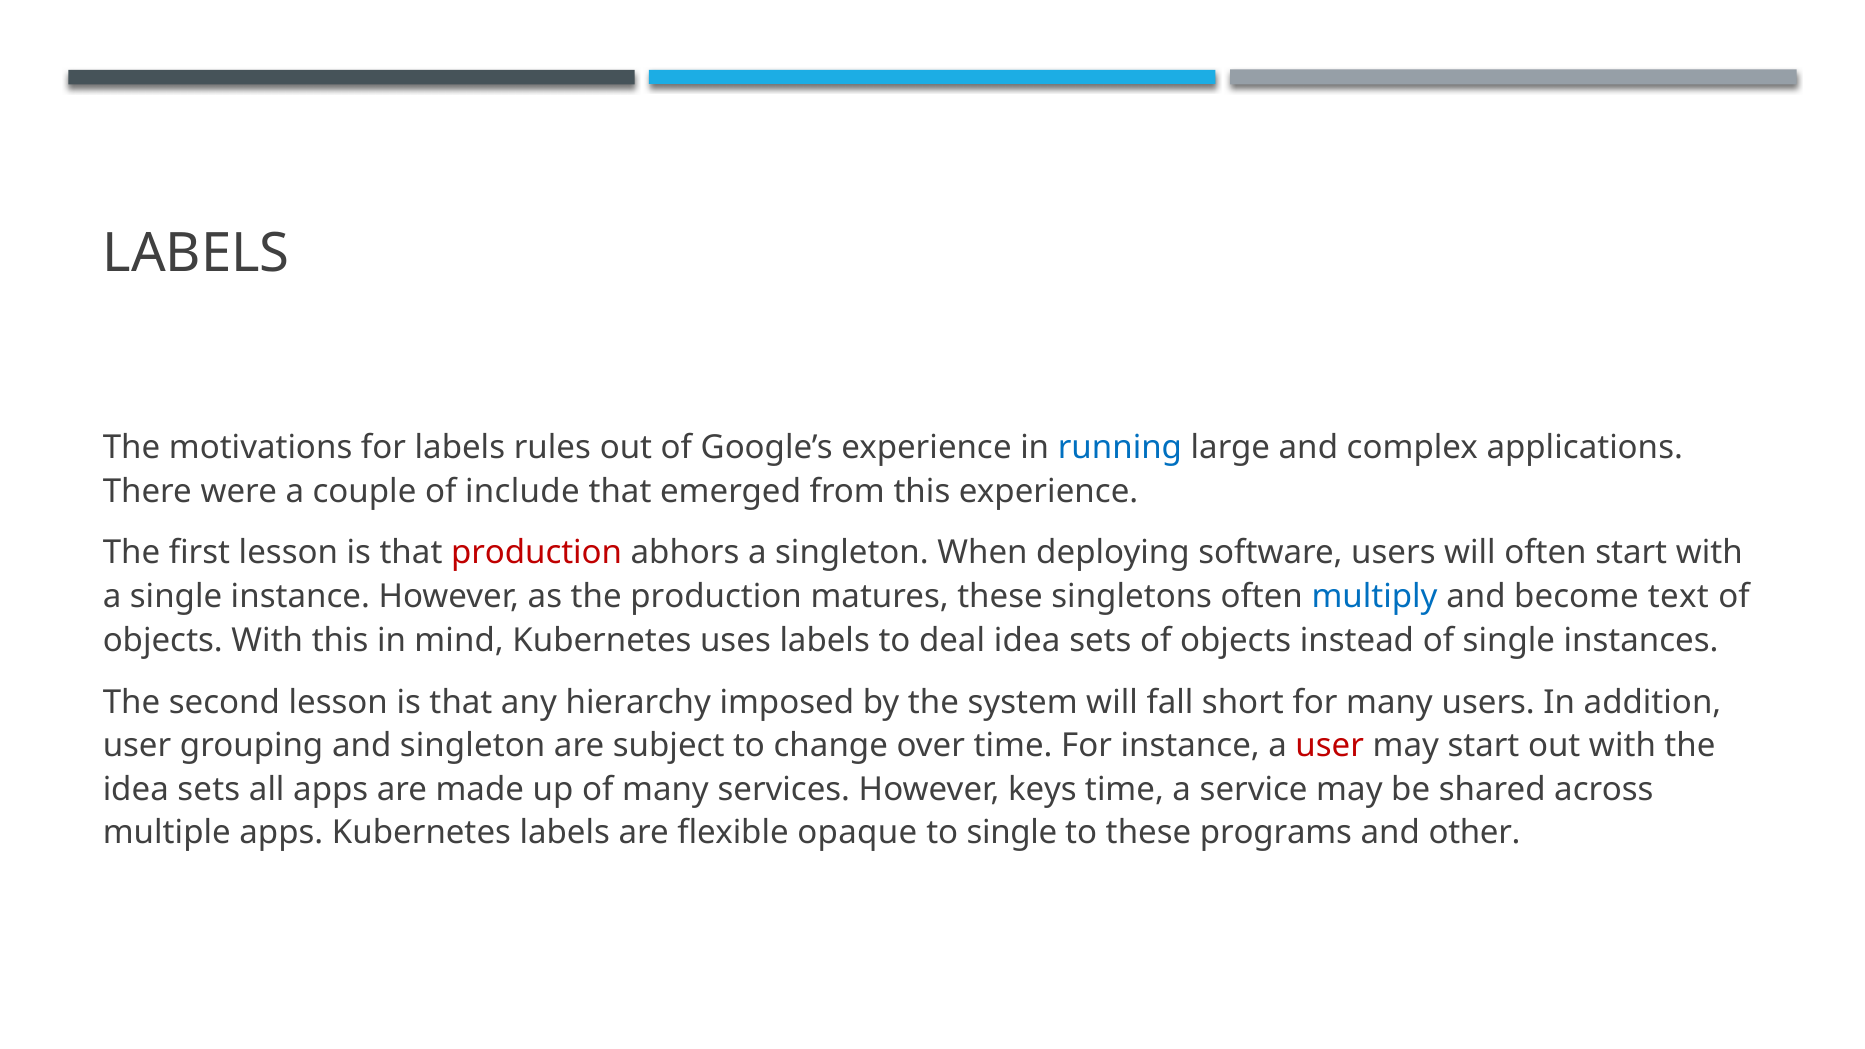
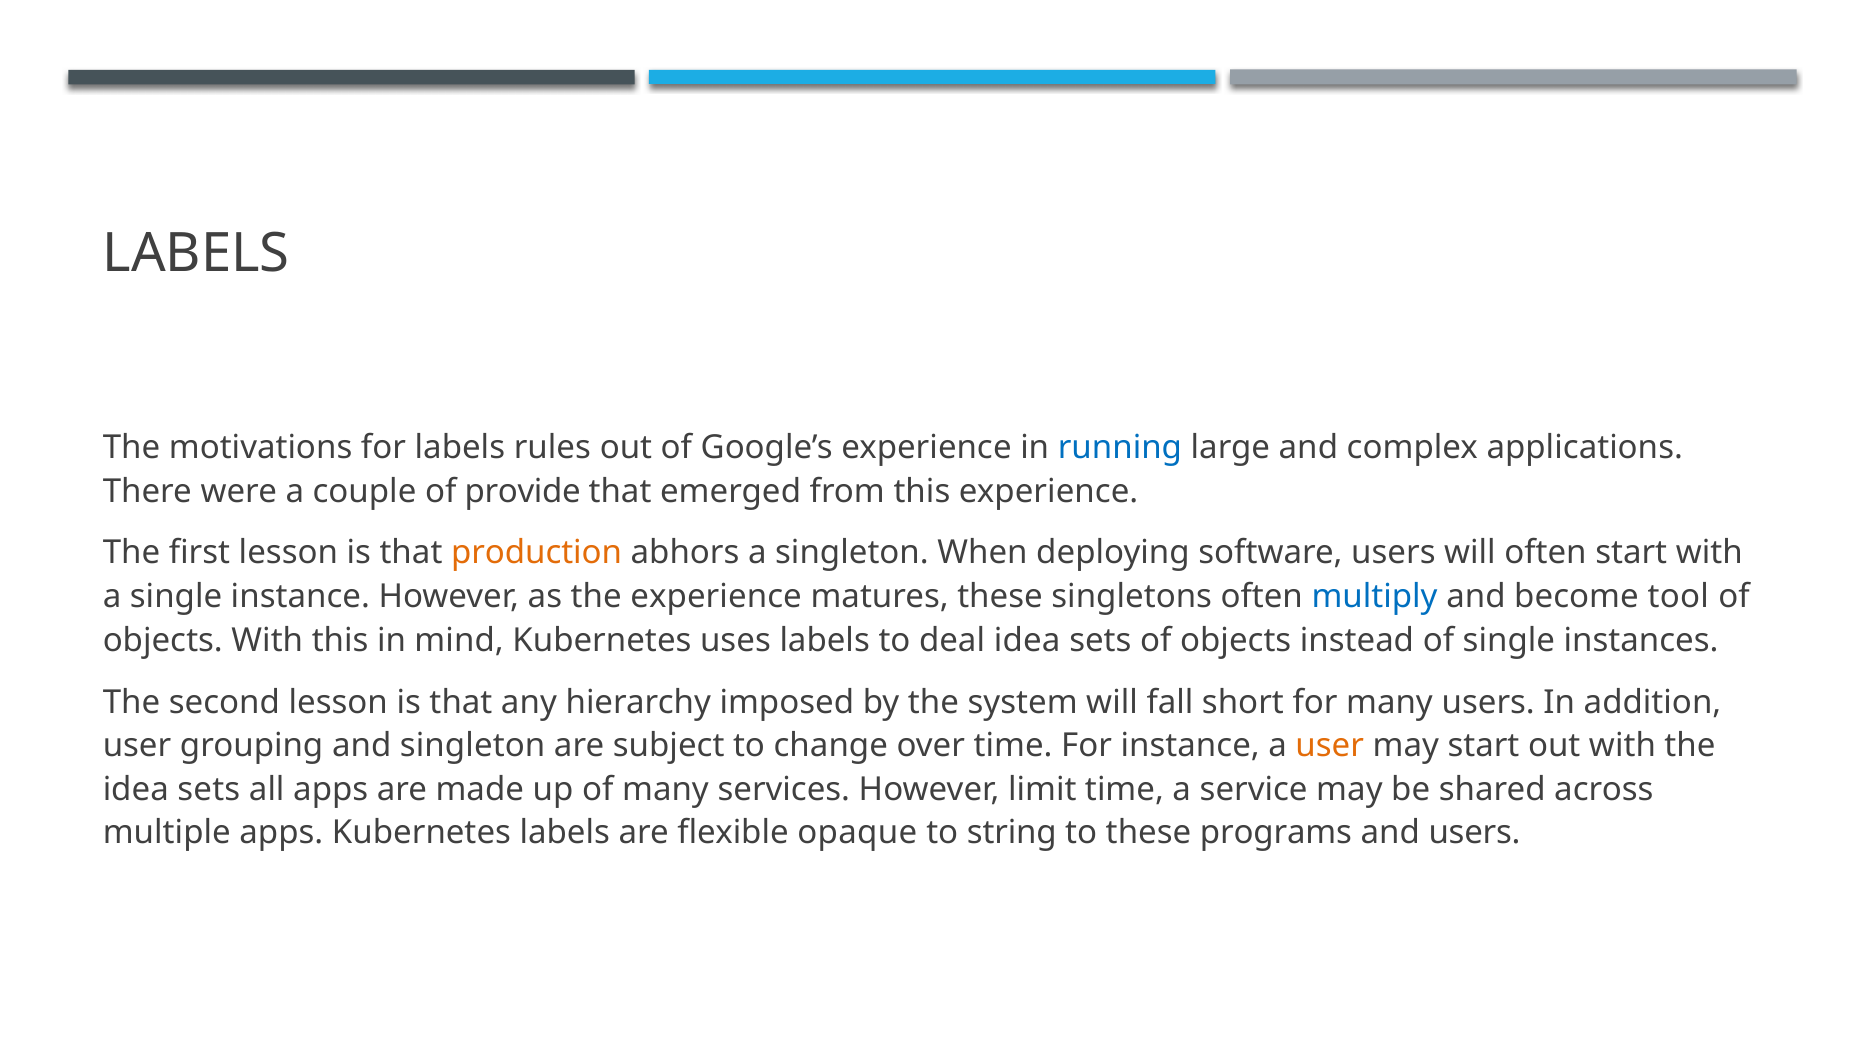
include: include -> provide
production at (537, 553) colour: red -> orange
the production: production -> experience
text: text -> tool
user at (1330, 746) colour: red -> orange
keys: keys -> limit
to single: single -> string
and other: other -> users
